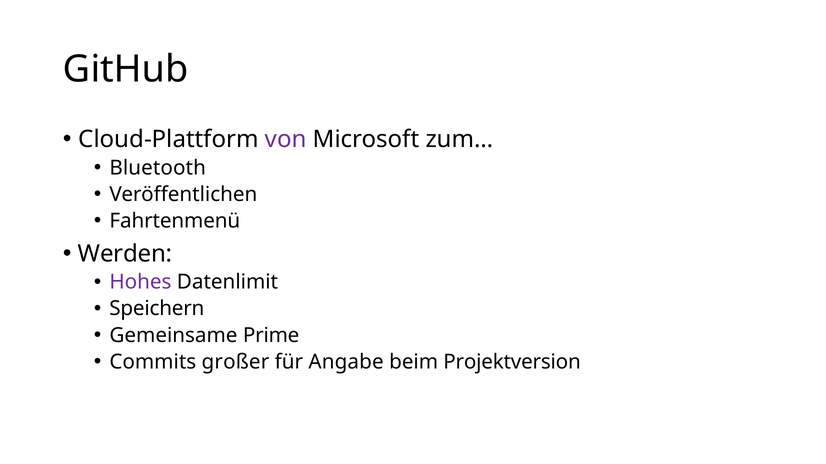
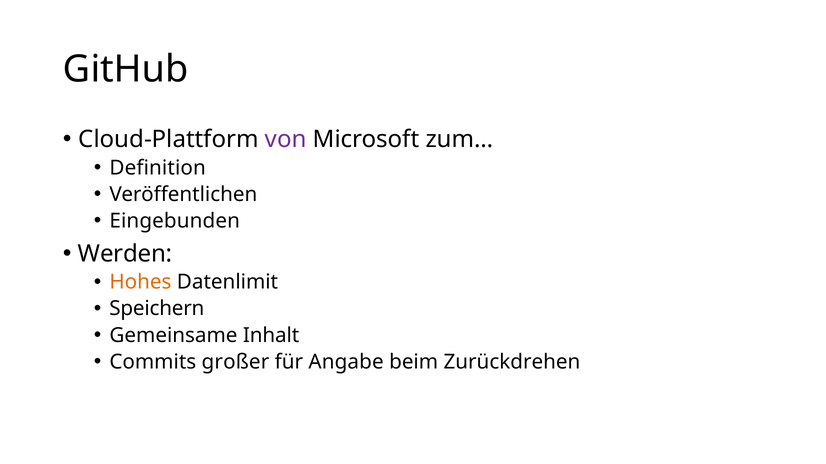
Bluetooth: Bluetooth -> Definition
Fahrtenmenü: Fahrtenmenü -> Eingebunden
Hohes colour: purple -> orange
Prime: Prime -> Inhalt
Projektversion: Projektversion -> Zurückdrehen
